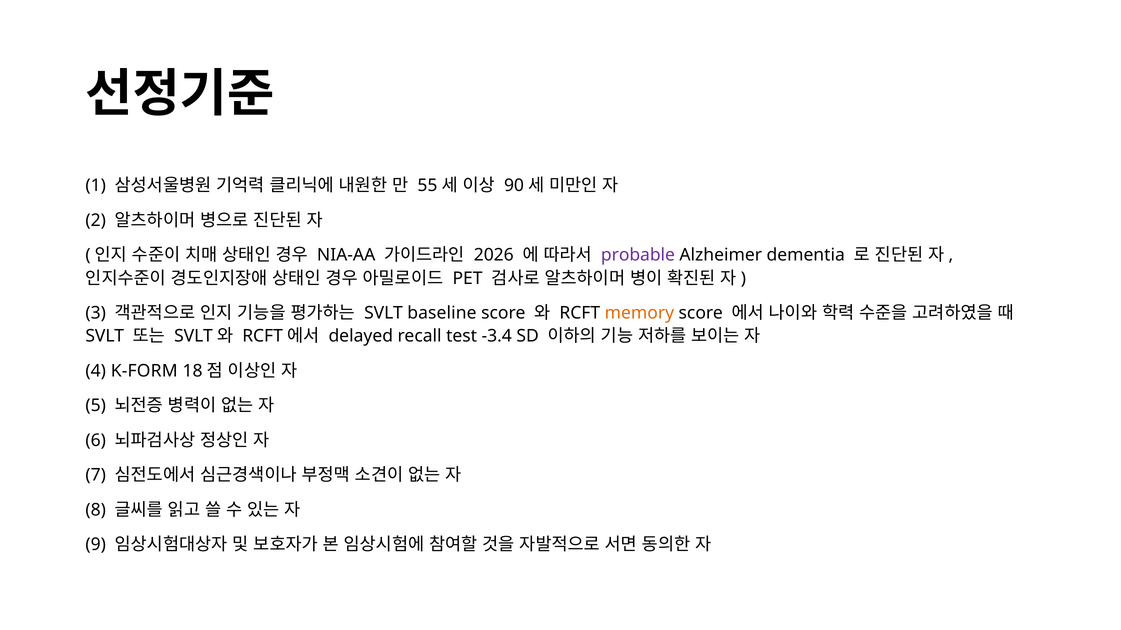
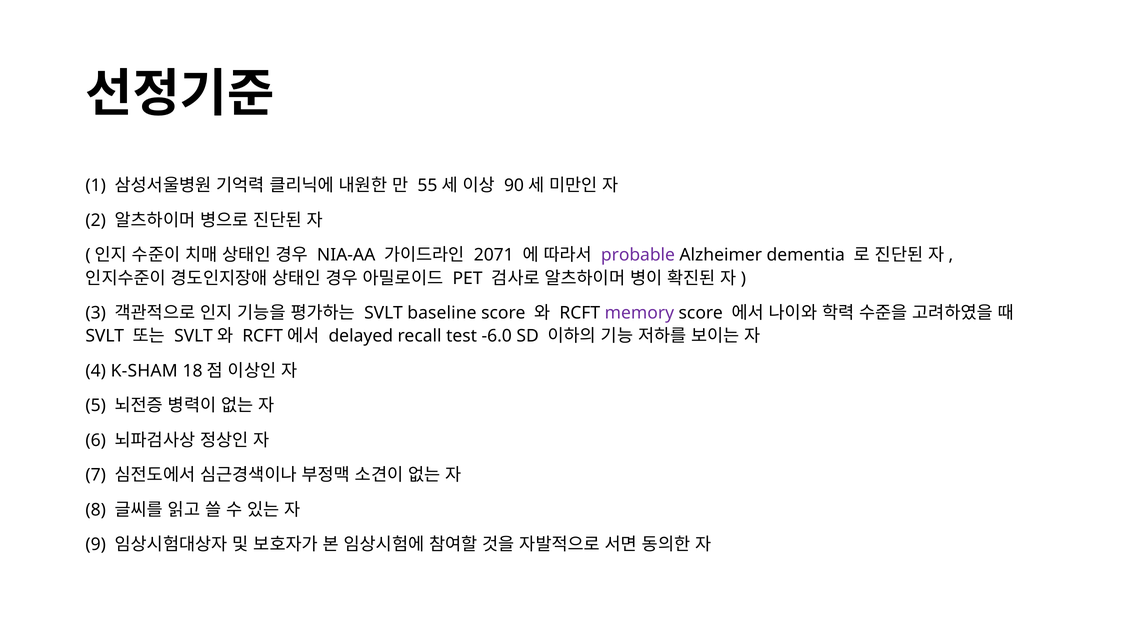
2026: 2026 -> 2071
memory colour: orange -> purple
-3.4: -3.4 -> -6.0
K-FORM: K-FORM -> K-SHAM
